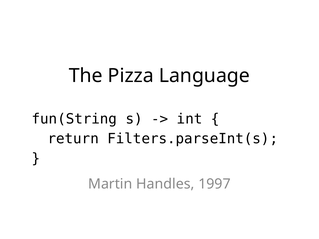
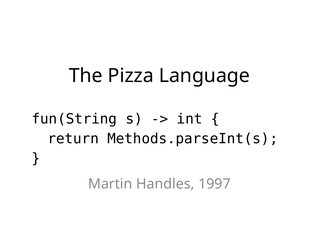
Filters.parseInt(s: Filters.parseInt(s -> Methods.parseInt(s
